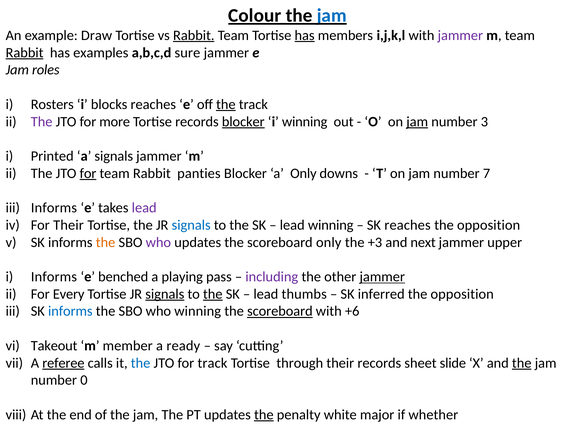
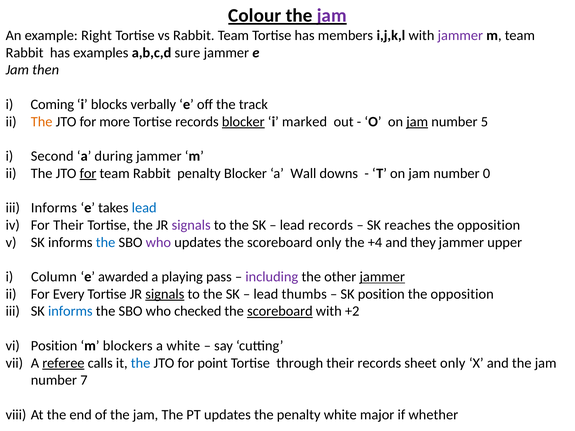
jam at (332, 16) colour: blue -> purple
Draw: Draw -> Right
Rabbit at (194, 35) underline: present -> none
has at (305, 35) underline: present -> none
Rabbit at (25, 53) underline: present -> none
roles: roles -> then
Rosters: Rosters -> Coming
blocks reaches: reaches -> verbally
the at (226, 104) underline: present -> none
The at (42, 122) colour: purple -> orange
i winning: winning -> marked
3: 3 -> 5
Printed: Printed -> Second
a signals: signals -> during
Rabbit panties: panties -> penalty
a Only: Only -> Wall
7: 7 -> 0
lead at (144, 208) colour: purple -> blue
signals at (191, 225) colour: blue -> purple
lead winning: winning -> records
the at (106, 242) colour: orange -> blue
+3: +3 -> +4
next: next -> they
i Informs: Informs -> Column
benched: benched -> awarded
the at (213, 294) underline: present -> none
SK inferred: inferred -> position
who winning: winning -> checked
+6: +6 -> +2
Takeout at (54, 346): Takeout -> Position
member: member -> blockers
a ready: ready -> white
for track: track -> point
sheet slide: slide -> only
the at (522, 363) underline: present -> none
0: 0 -> 7
the at (264, 415) underline: present -> none
